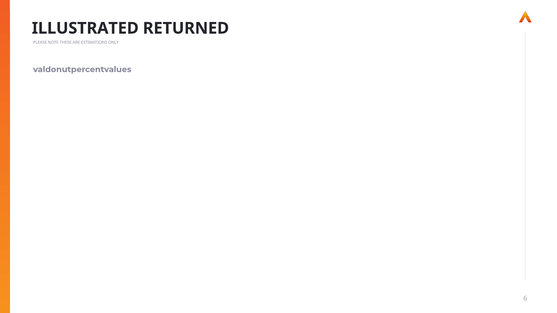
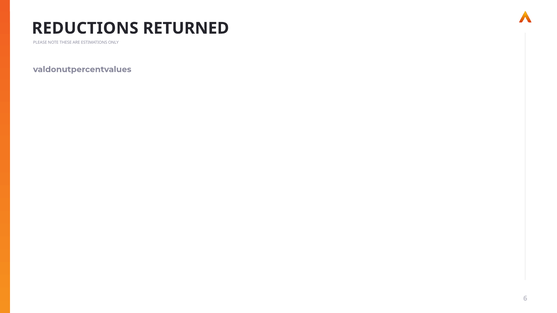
ILLUSTRATED: ILLUSTRATED -> REDUCTIONS
